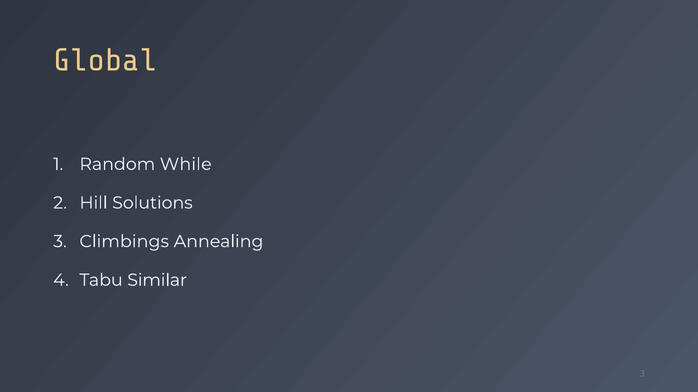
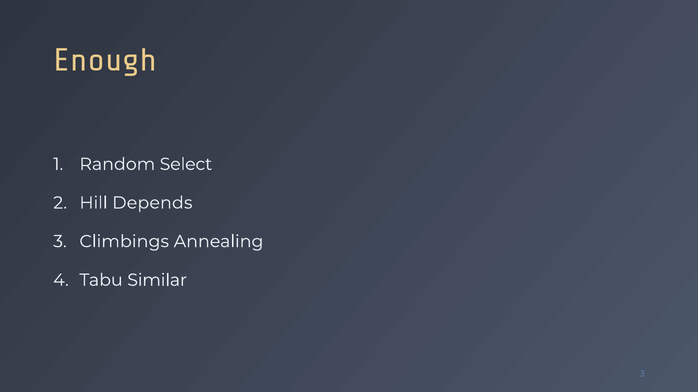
Global: Global -> Enough
While: While -> Select
Solutions: Solutions -> Depends
